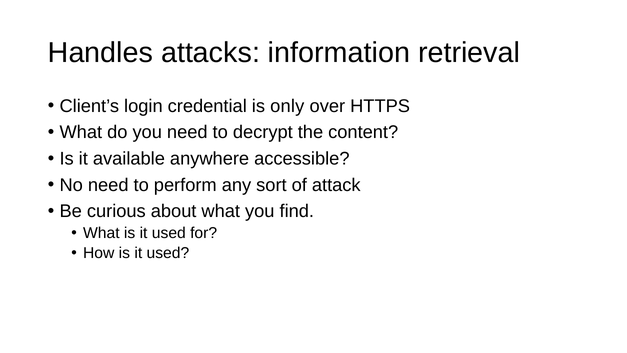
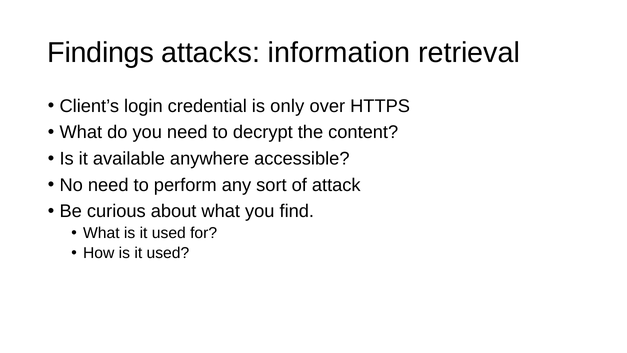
Handles: Handles -> Findings
